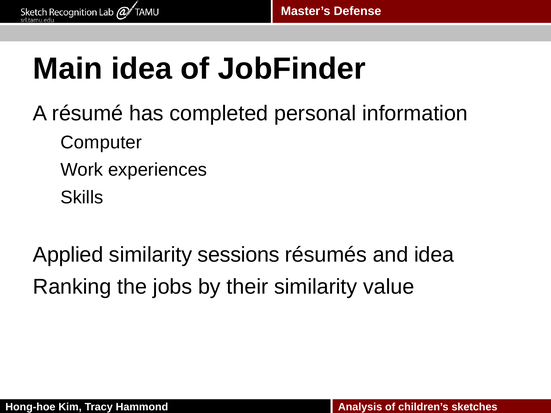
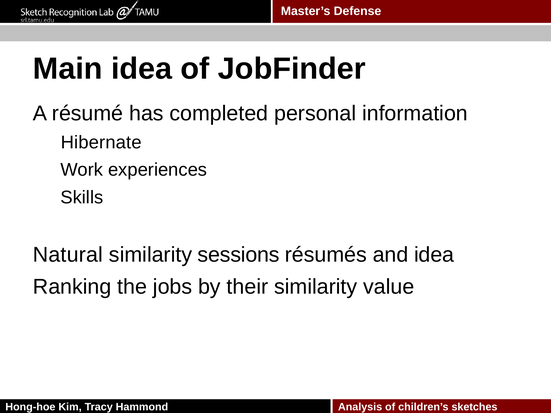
Computer: Computer -> Hibernate
Applied: Applied -> Natural
